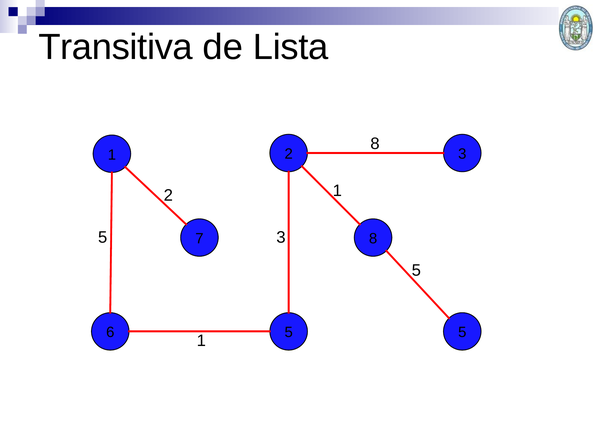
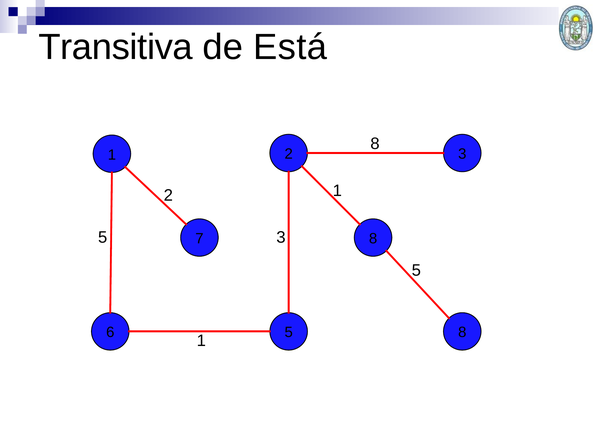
Lista: Lista -> Está
6 5: 5 -> 8
